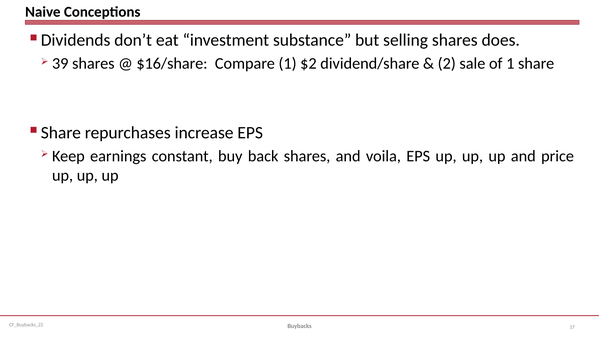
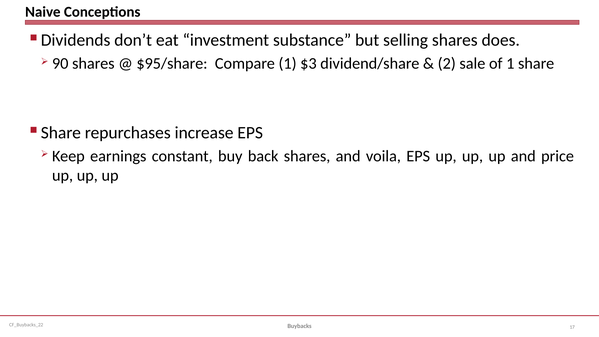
39: 39 -> 90
$16/share: $16/share -> $95/share
$2: $2 -> $3
